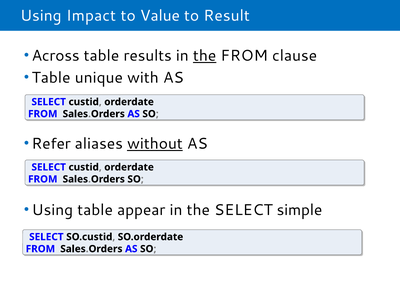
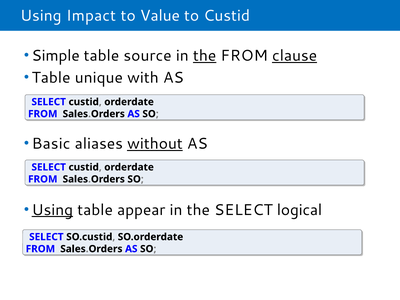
to Result: Result -> Custid
Across: Across -> Simple
results: results -> source
clause underline: none -> present
Refer: Refer -> Basic
Using at (52, 210) underline: none -> present
simple: simple -> logical
